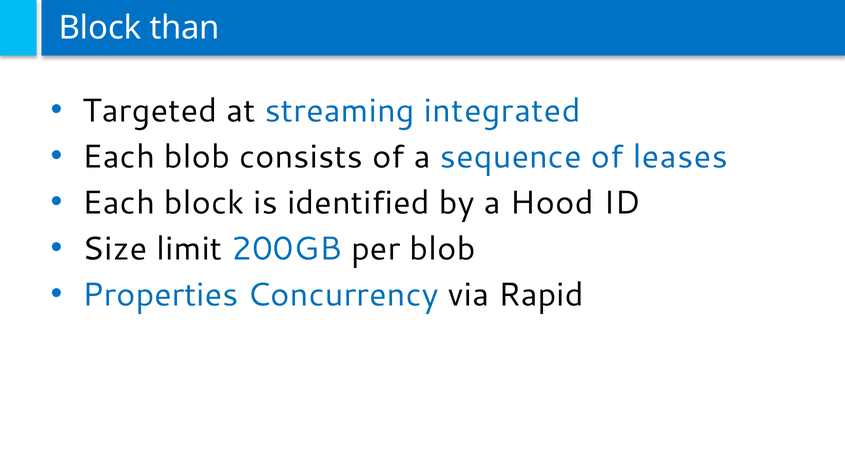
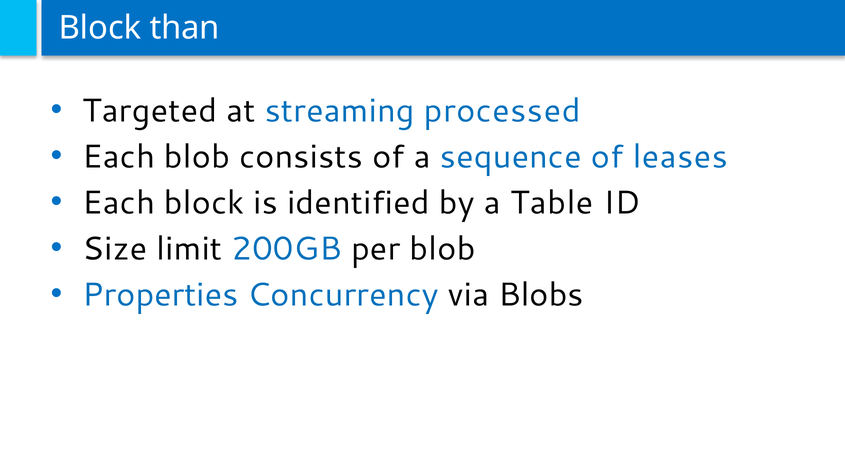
integrated: integrated -> processed
Hood: Hood -> Table
Rapid: Rapid -> Blobs
